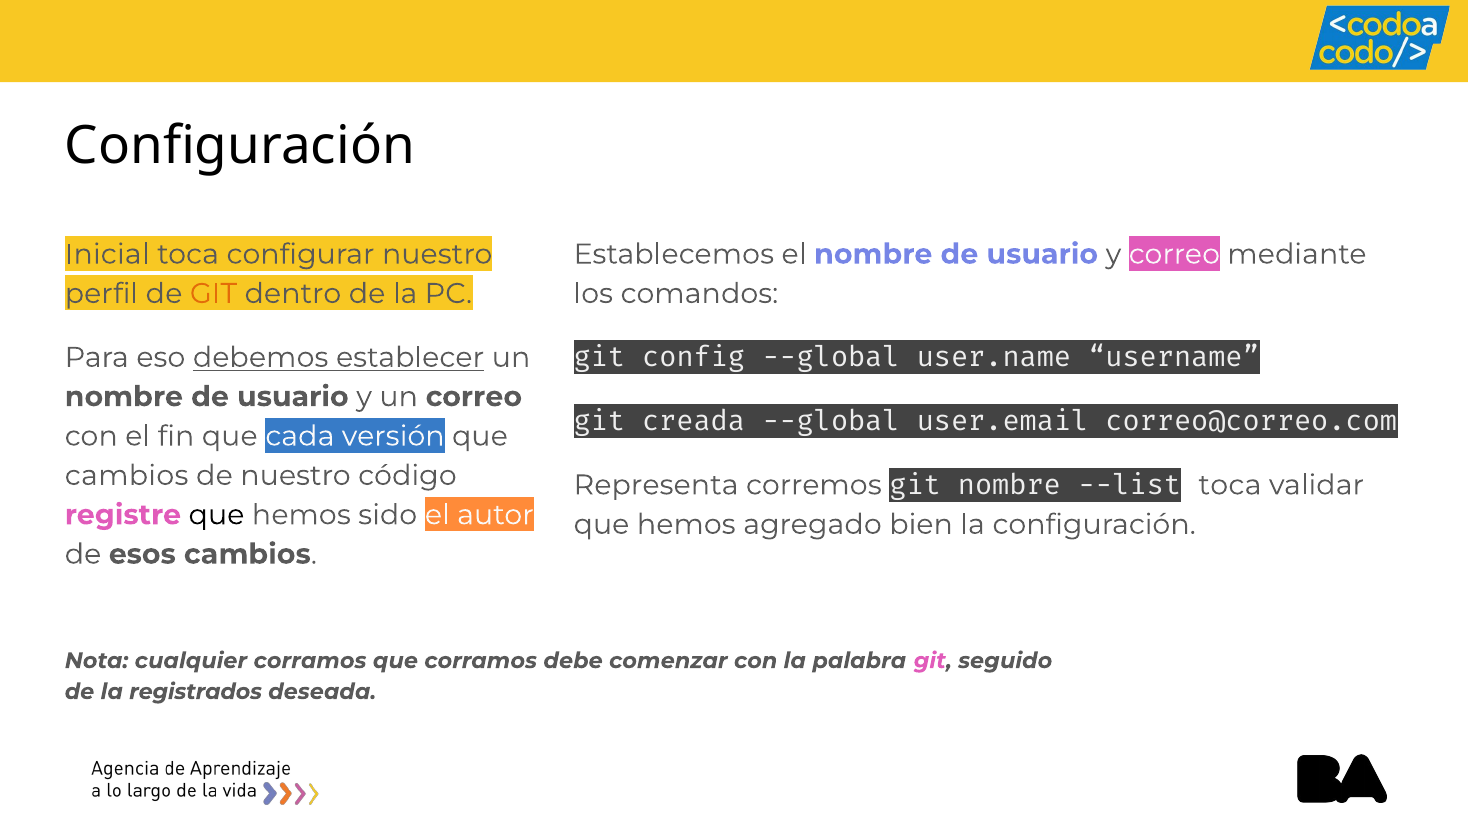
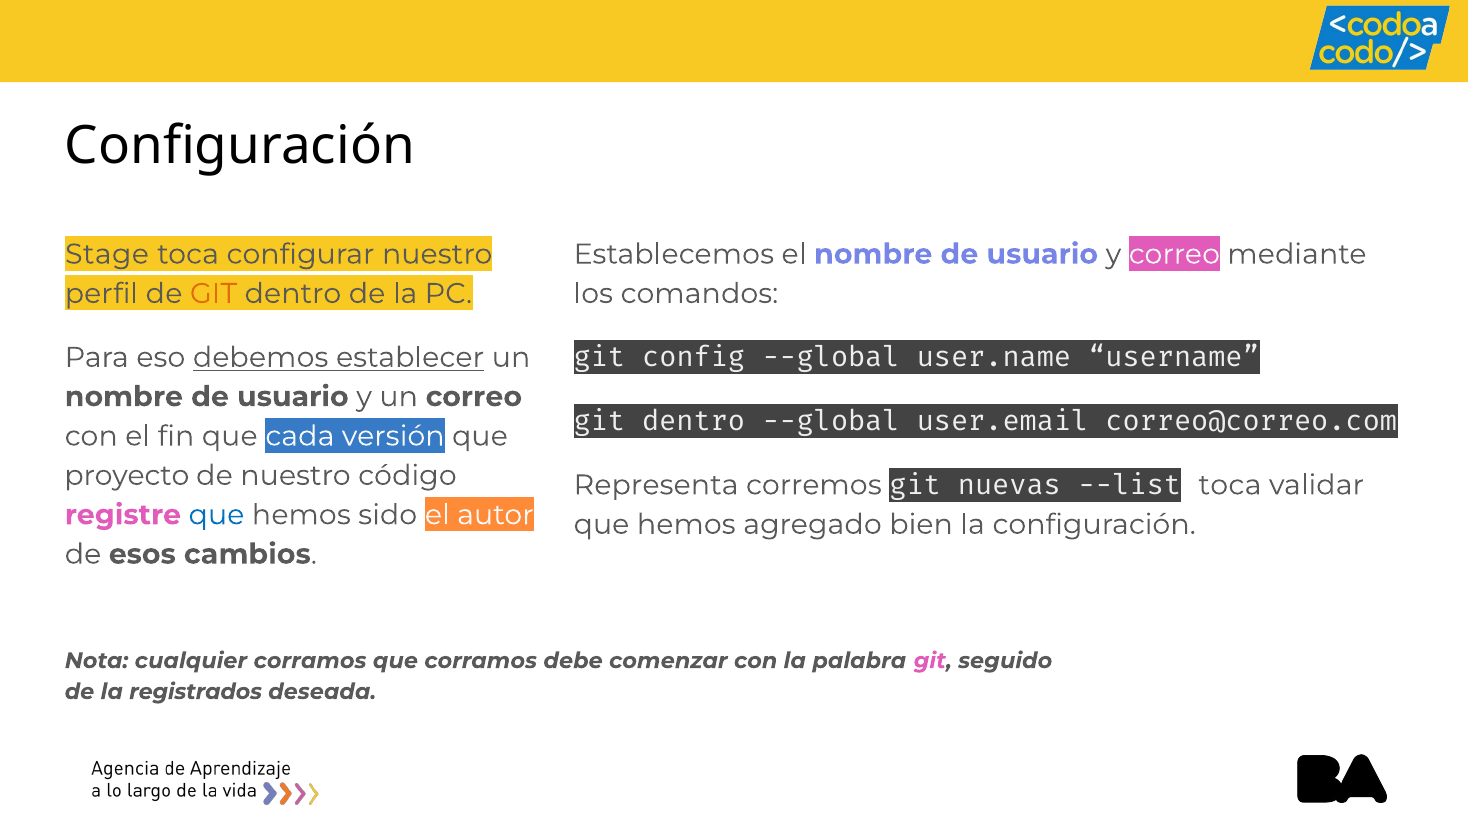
Inicial: Inicial -> Stage
creada at (694, 421): creada -> dentro
cambios at (127, 475): cambios -> proyecto
git nombre: nombre -> nuevas
que at (216, 515) colour: black -> blue
